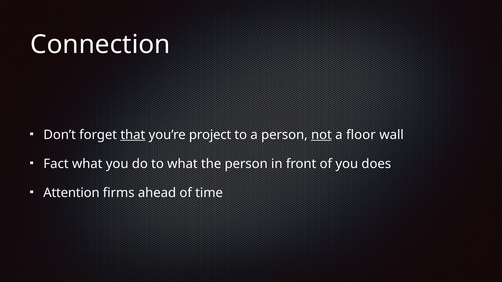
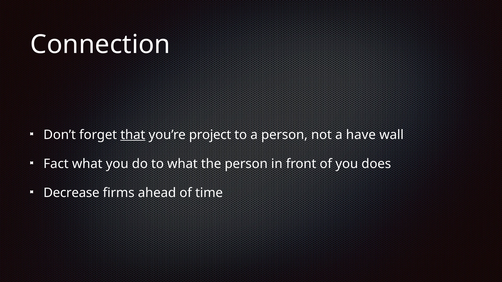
not underline: present -> none
floor: floor -> have
Attention: Attention -> Decrease
